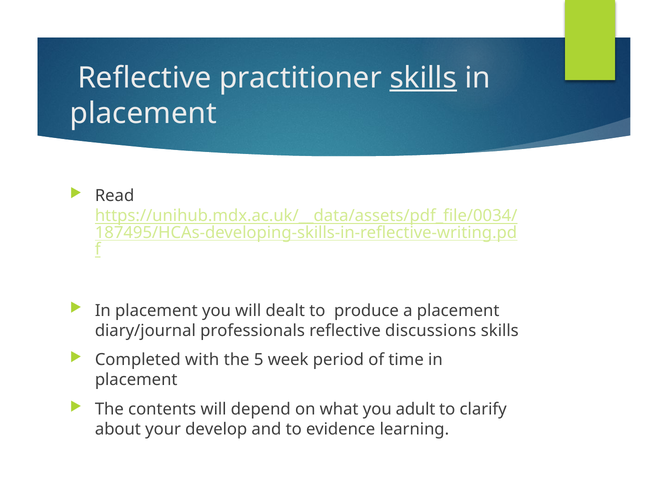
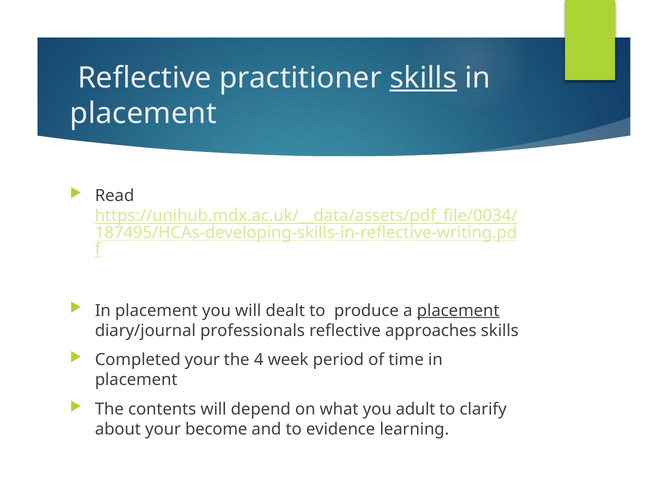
placement at (458, 311) underline: none -> present
discussions: discussions -> approaches
Completed with: with -> your
5: 5 -> 4
develop: develop -> become
